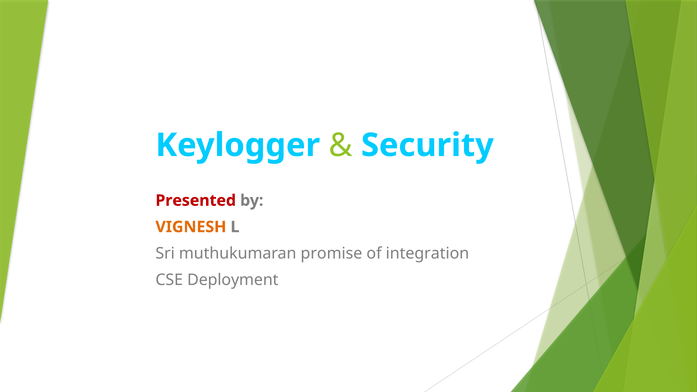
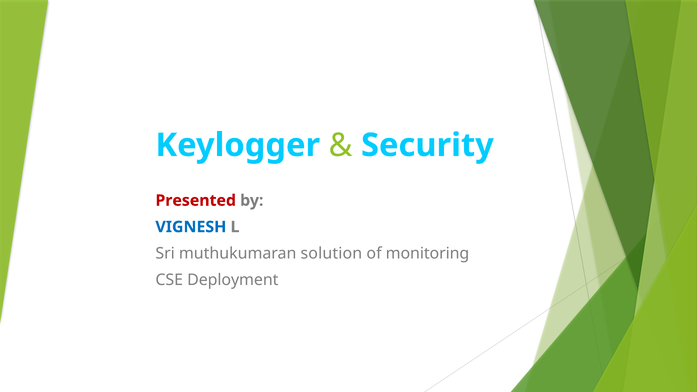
VIGNESH colour: orange -> blue
promise: promise -> solution
integration: integration -> monitoring
